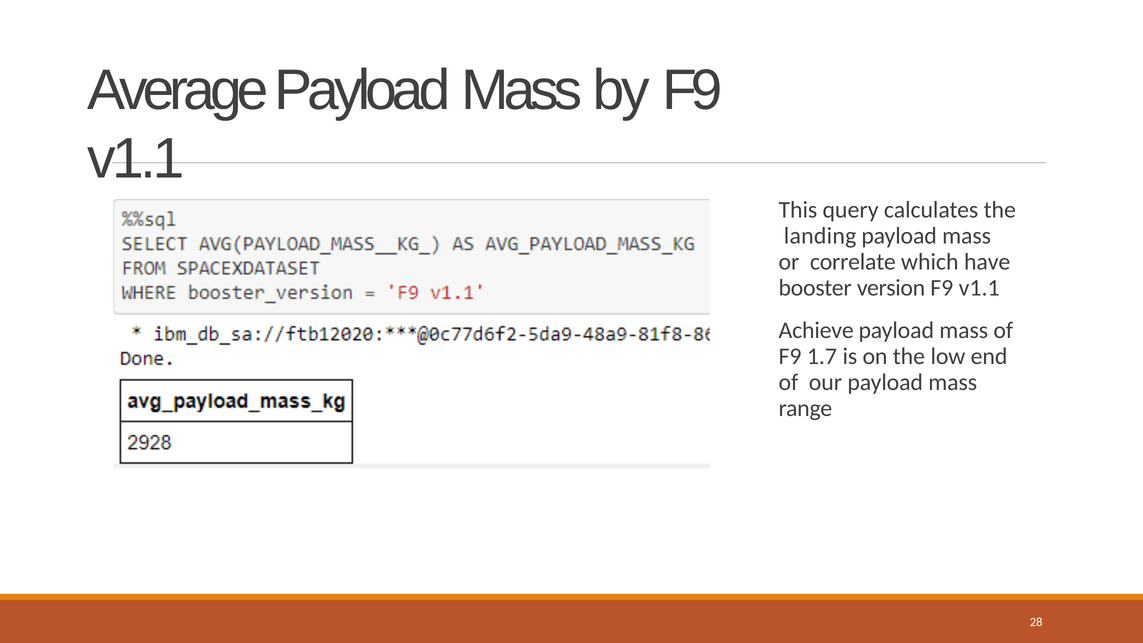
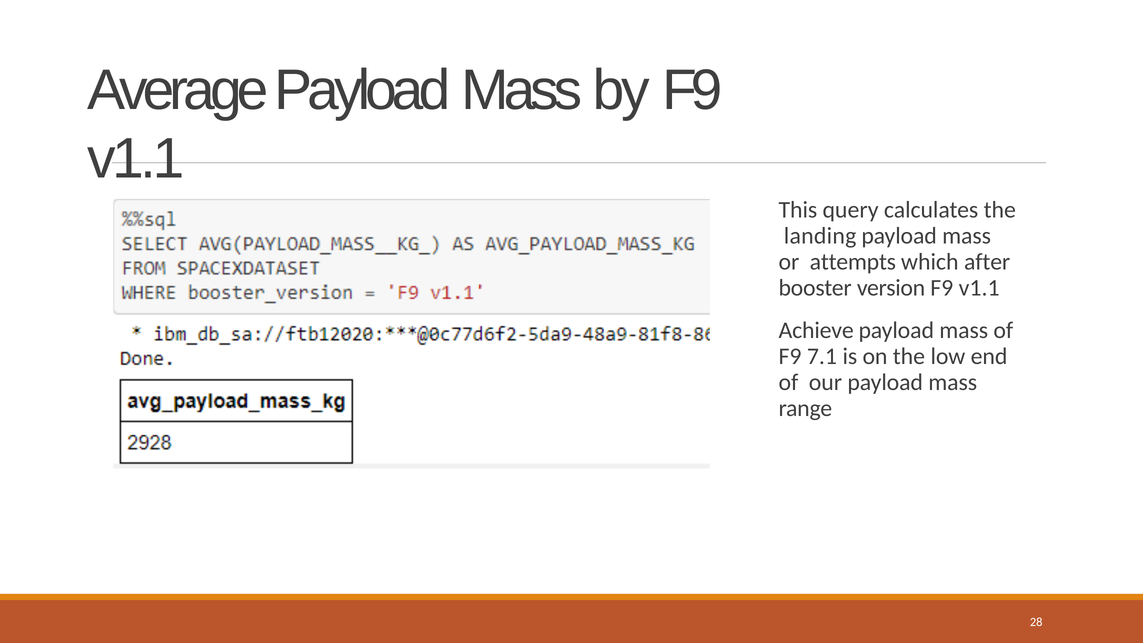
correlate: correlate -> attempts
have: have -> after
1.7: 1.7 -> 7.1
